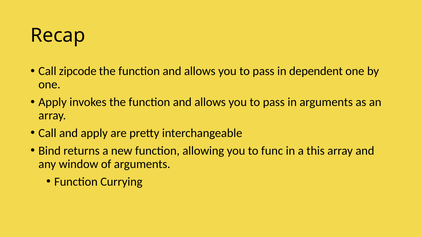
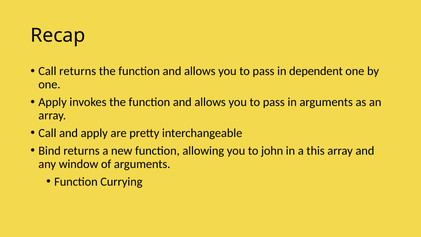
Call zipcode: zipcode -> returns
func: func -> john
